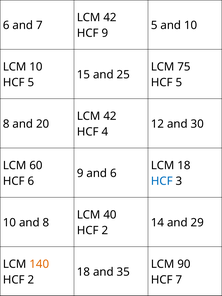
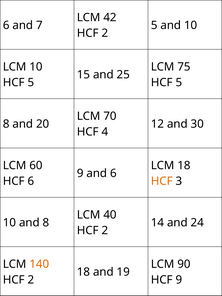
9 at (105, 33): 9 -> 2
42 at (110, 116): 42 -> 70
HCF at (162, 181) colour: blue -> orange
29: 29 -> 24
35: 35 -> 19
HCF 7: 7 -> 9
